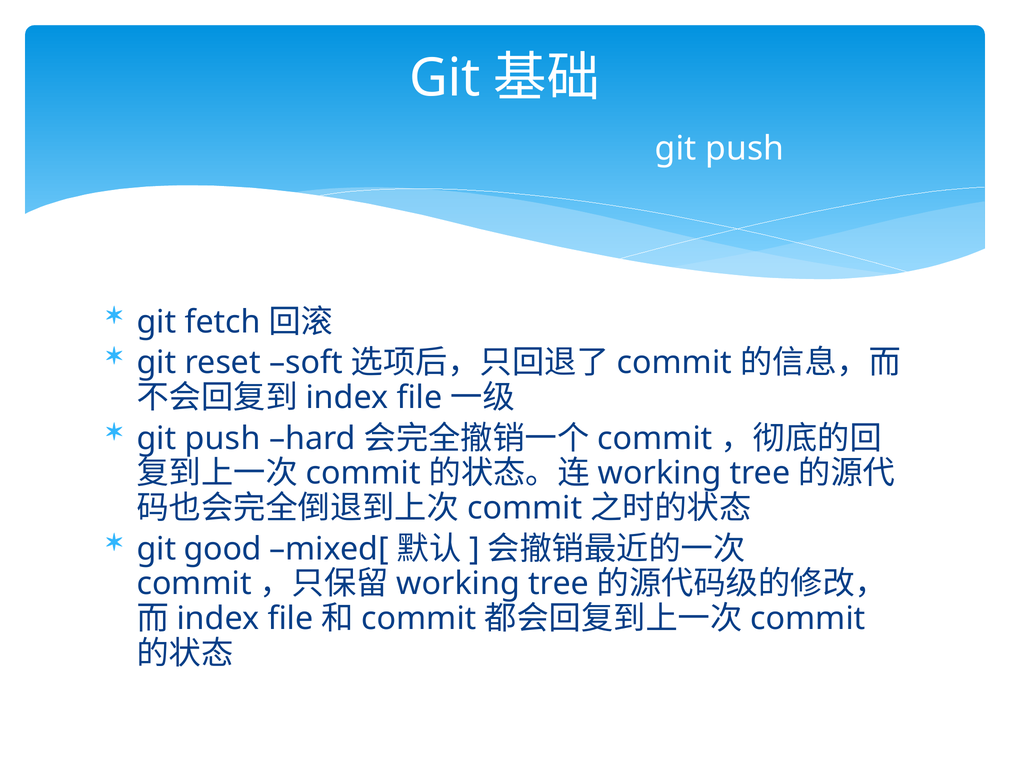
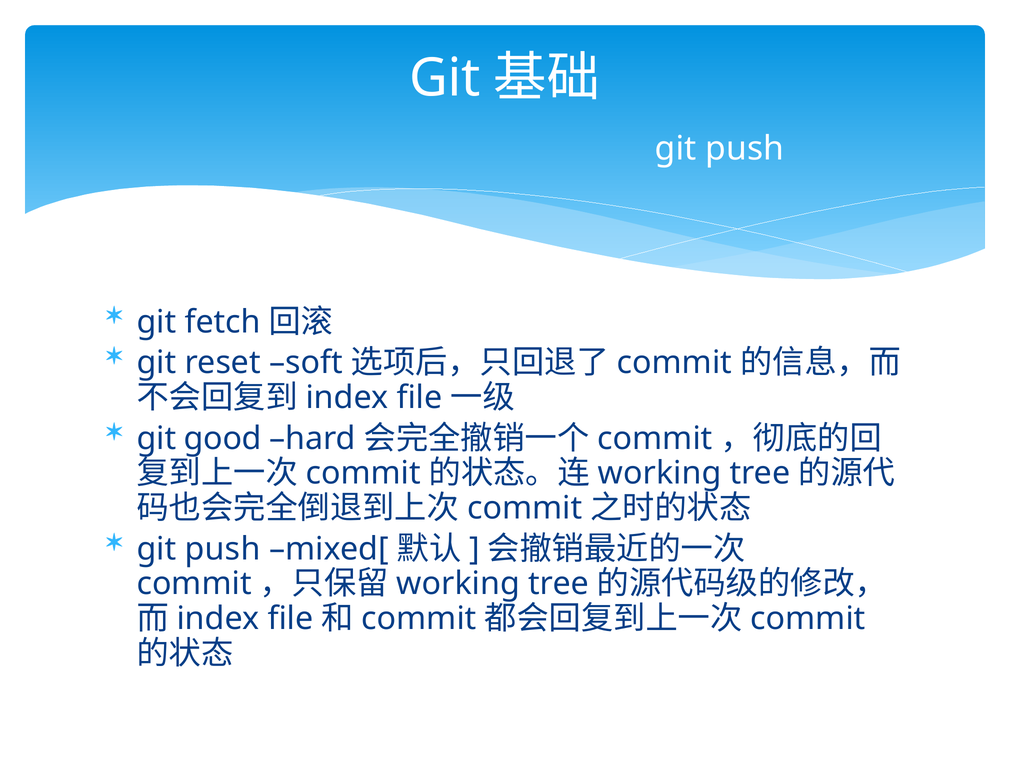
push at (223, 438): push -> good
good at (223, 549): good -> push
